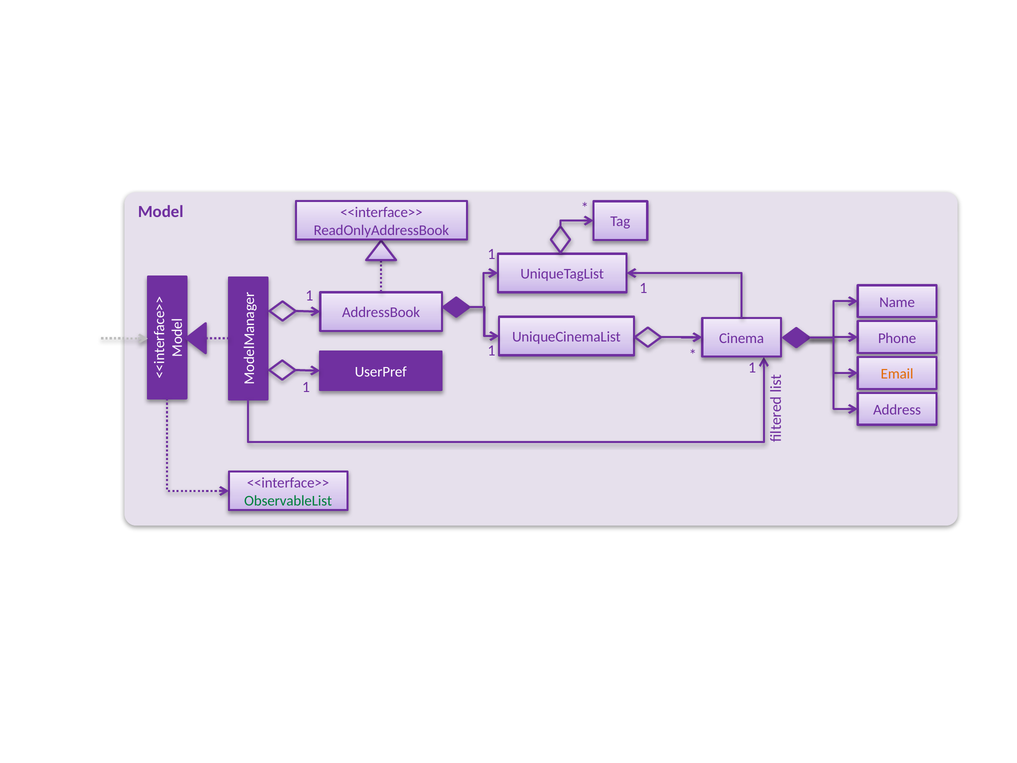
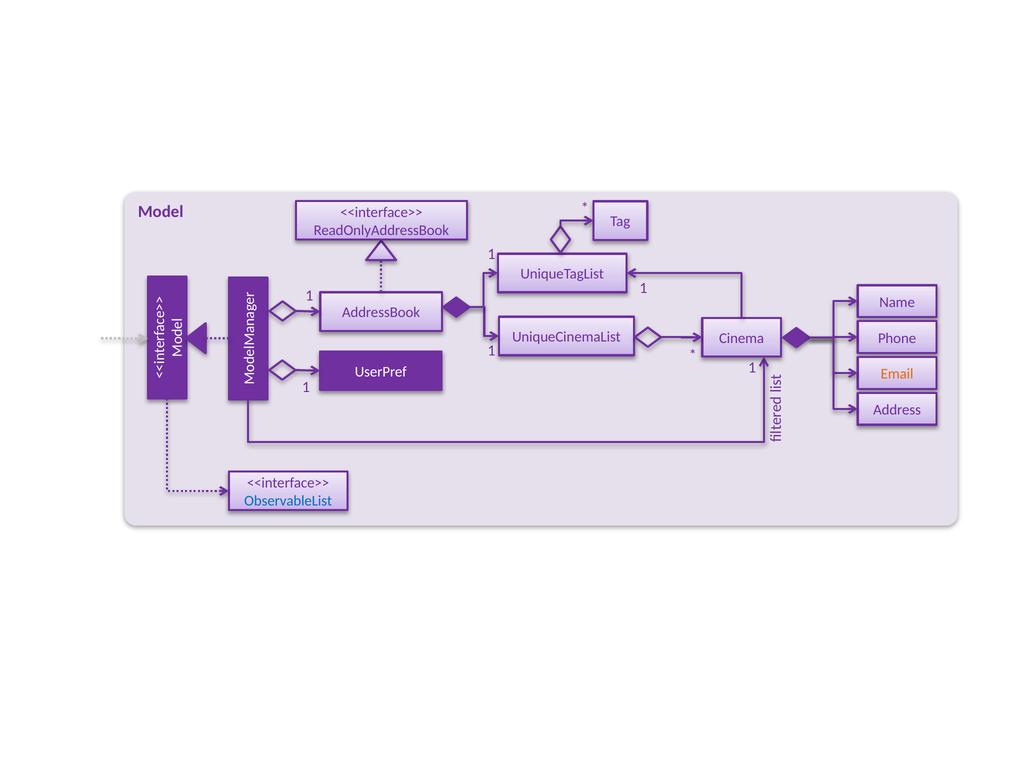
ObservableList colour: green -> blue
